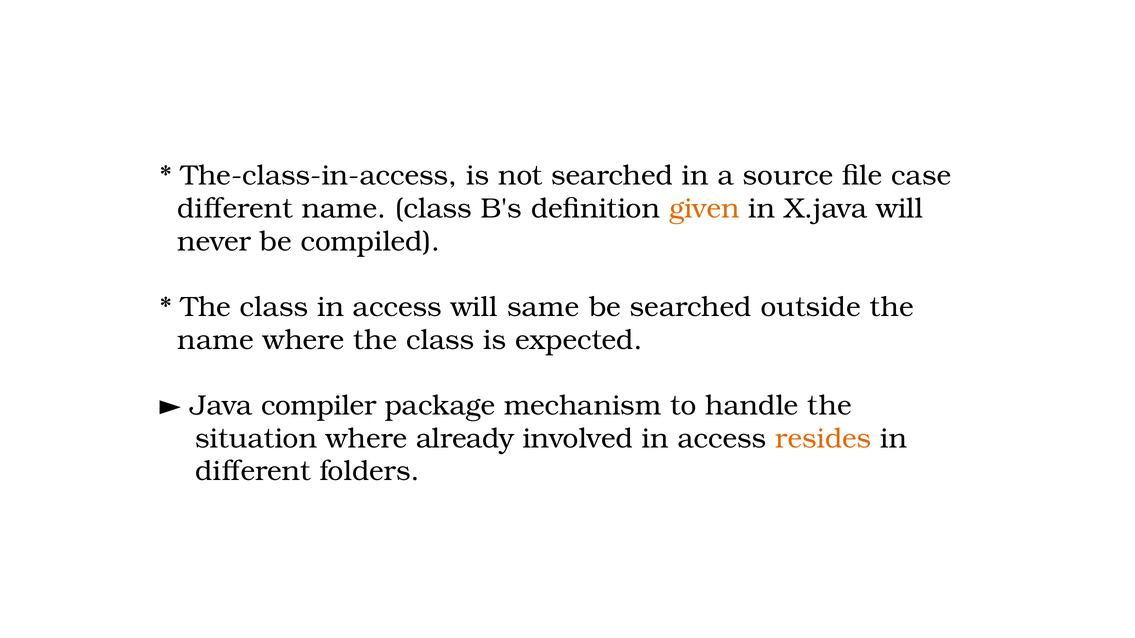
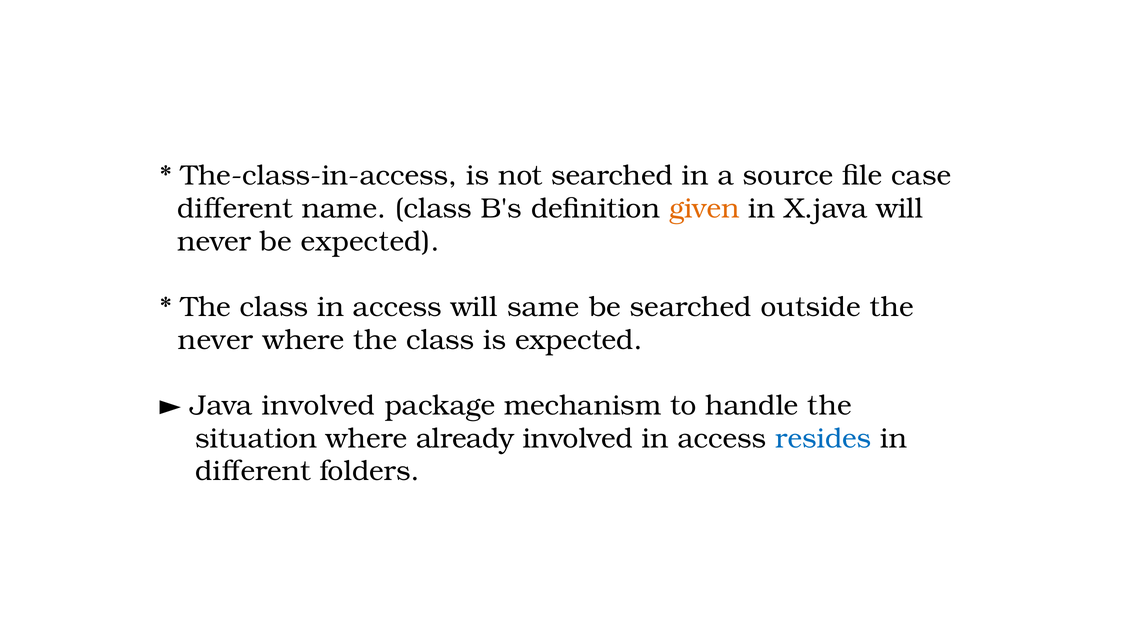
be compiled: compiled -> expected
name at (216, 340): name -> never
Java compiler: compiler -> involved
resides colour: orange -> blue
